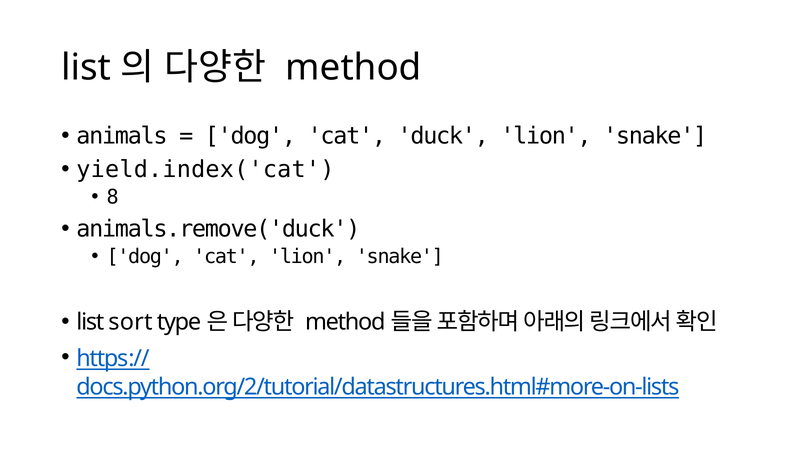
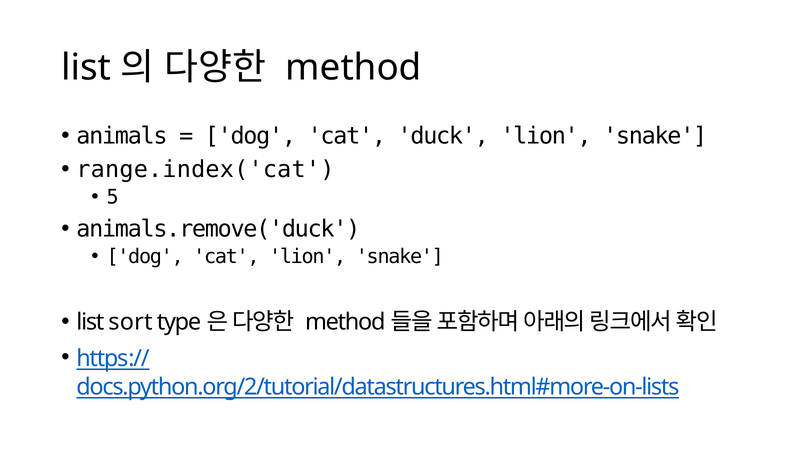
yield.index('cat: yield.index('cat -> range.index('cat
8: 8 -> 5
